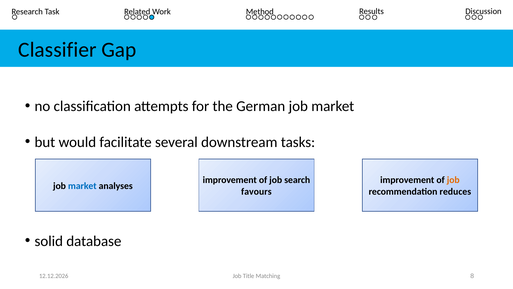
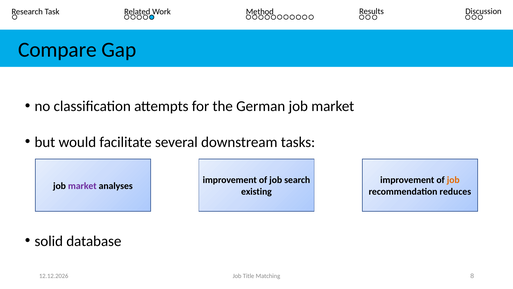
Classifier: Classifier -> Compare
market at (82, 186) colour: blue -> purple
favours: favours -> existing
